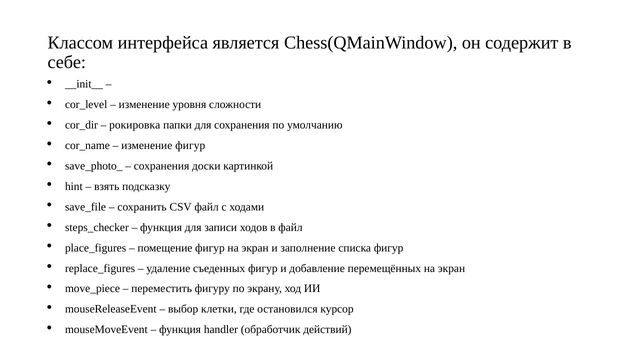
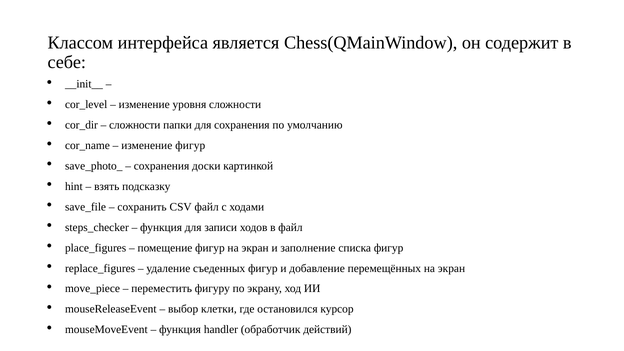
рокировка at (135, 125): рокировка -> сложности
